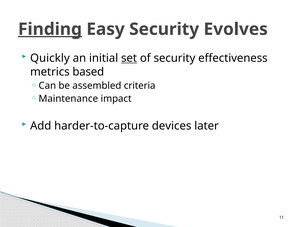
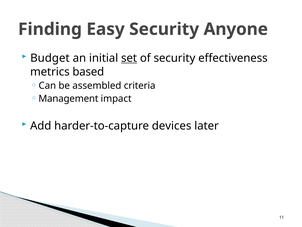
Finding underline: present -> none
Evolves: Evolves -> Anyone
Quickly: Quickly -> Budget
Maintenance: Maintenance -> Management
